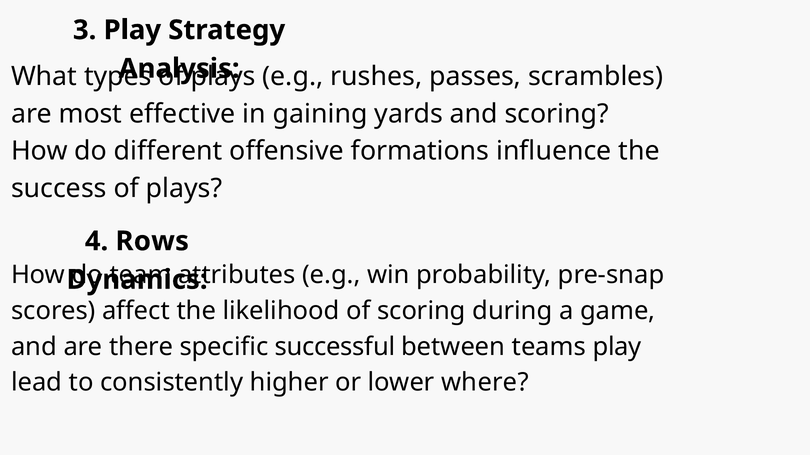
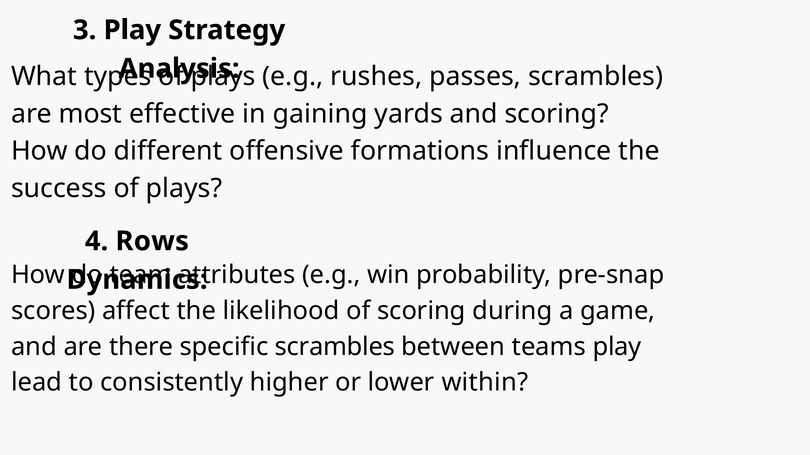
specific successful: successful -> scrambles
where: where -> within
